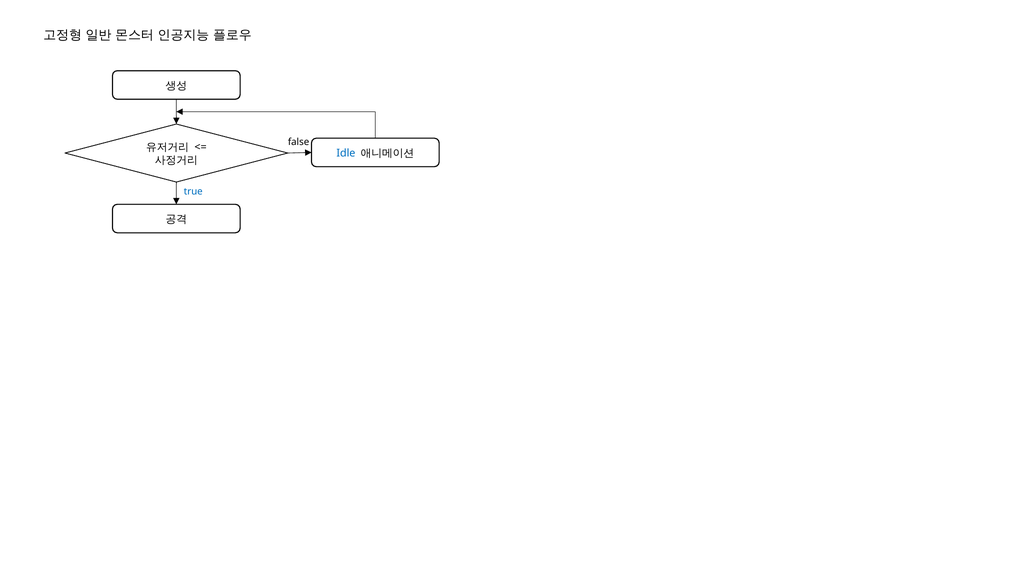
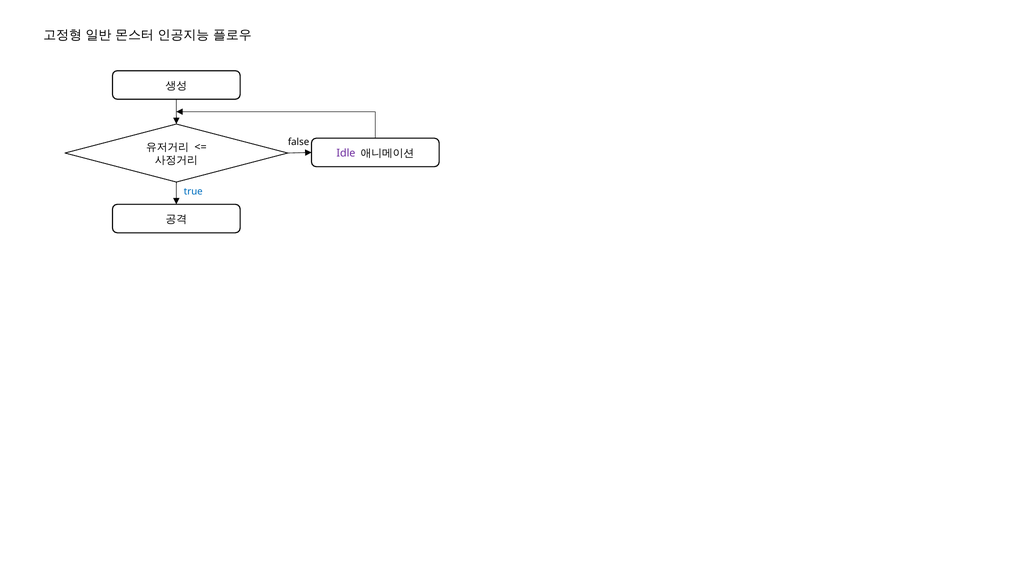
Idle colour: blue -> purple
